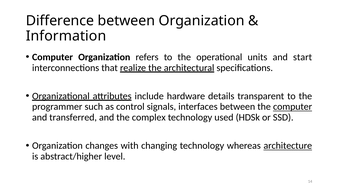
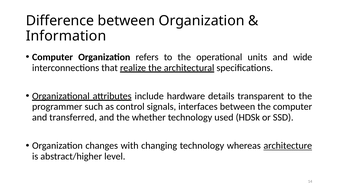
start: start -> wide
computer at (293, 107) underline: present -> none
complex: complex -> whether
